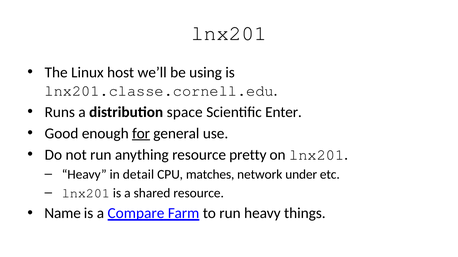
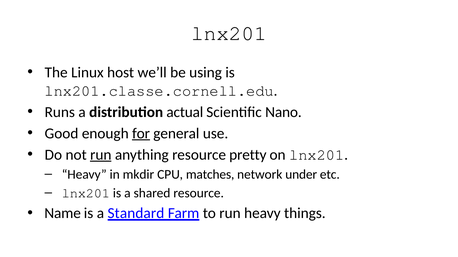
space: space -> actual
Enter: Enter -> Nano
run at (101, 155) underline: none -> present
detail: detail -> mkdir
Compare: Compare -> Standard
